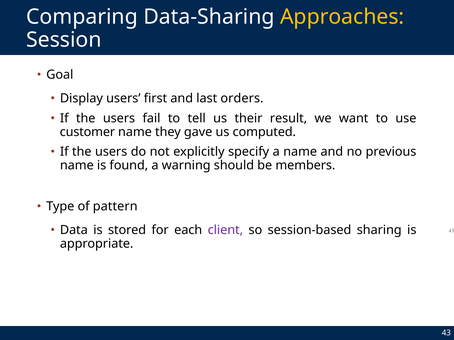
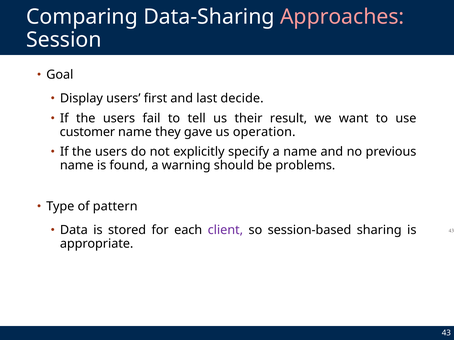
Approaches colour: yellow -> pink
orders: orders -> decide
computed: computed -> operation
members: members -> problems
